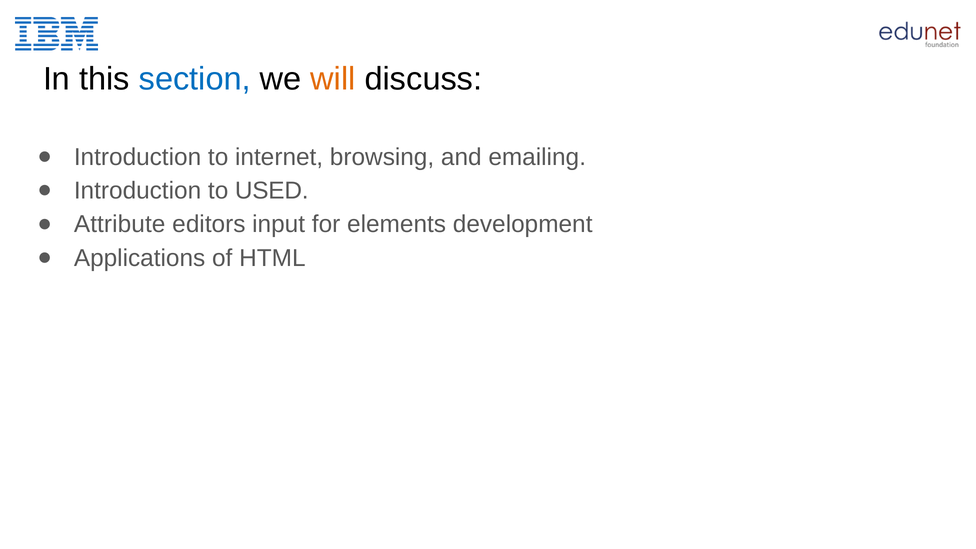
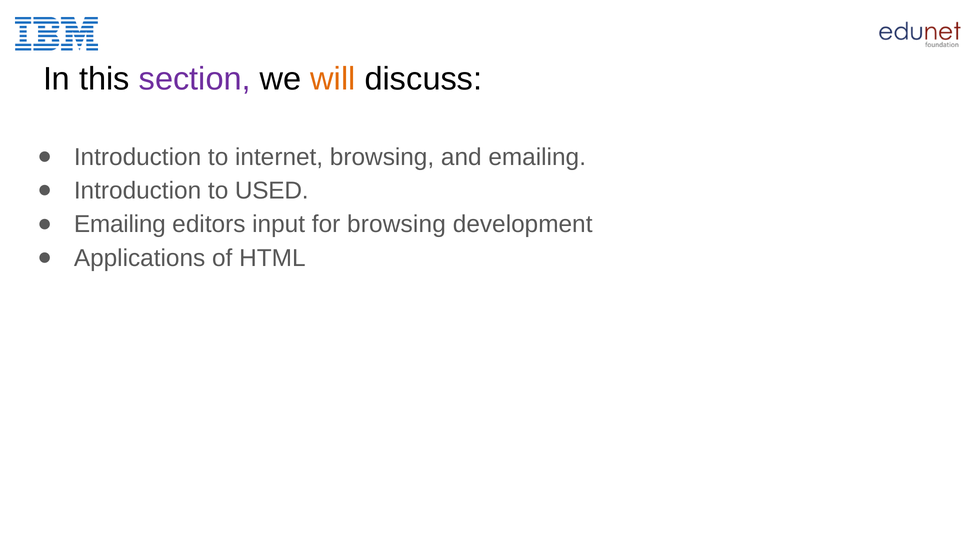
section colour: blue -> purple
Attribute at (120, 224): Attribute -> Emailing
for elements: elements -> browsing
